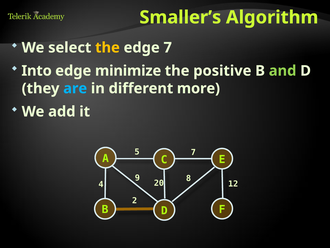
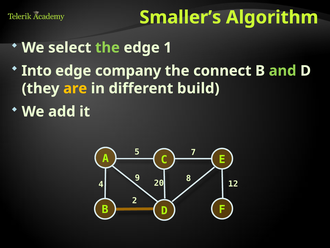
the at (107, 48) colour: yellow -> light green
edge 7: 7 -> 1
minimize: minimize -> company
positive: positive -> connect
are colour: light blue -> yellow
more: more -> build
